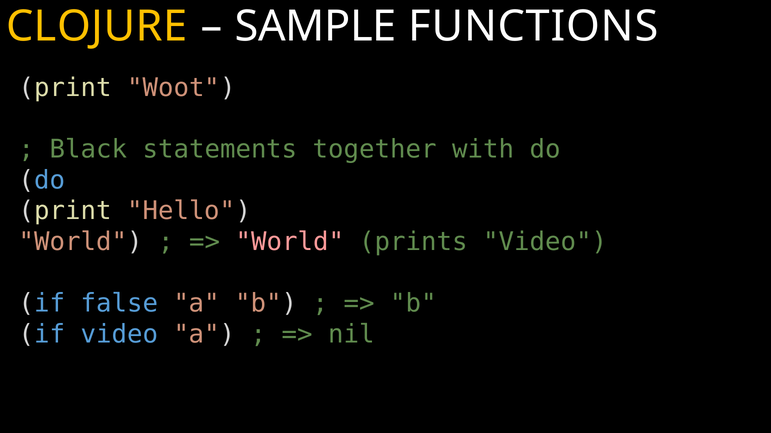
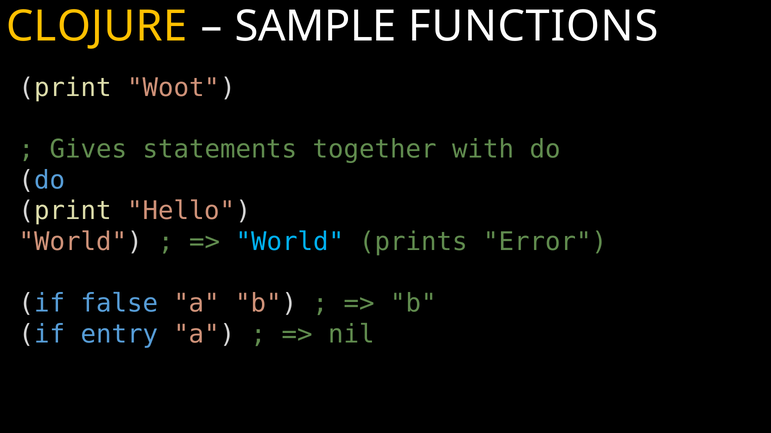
Black: Black -> Gives
World at (290, 242) colour: pink -> light blue
prints Video: Video -> Error
if video: video -> entry
